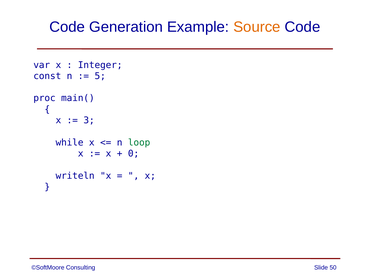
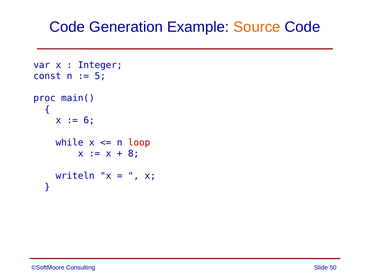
3: 3 -> 6
loop colour: green -> red
0: 0 -> 8
